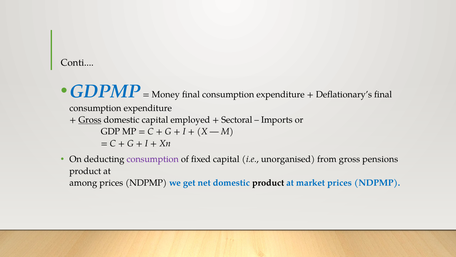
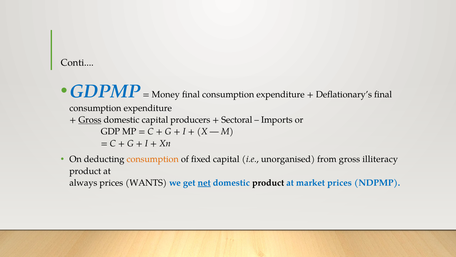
employed: employed -> producers
consumption at (153, 159) colour: purple -> orange
pensions: pensions -> illiteracy
among: among -> always
NDPMP at (146, 182): NDPMP -> WANTS
net underline: none -> present
